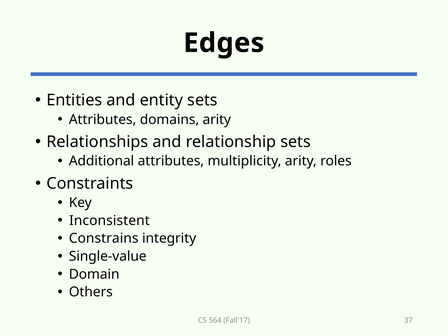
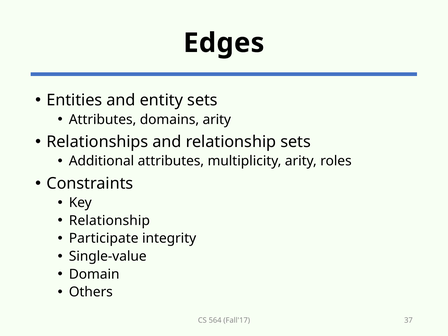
Inconsistent at (109, 221): Inconsistent -> Relationship
Constrains: Constrains -> Participate
